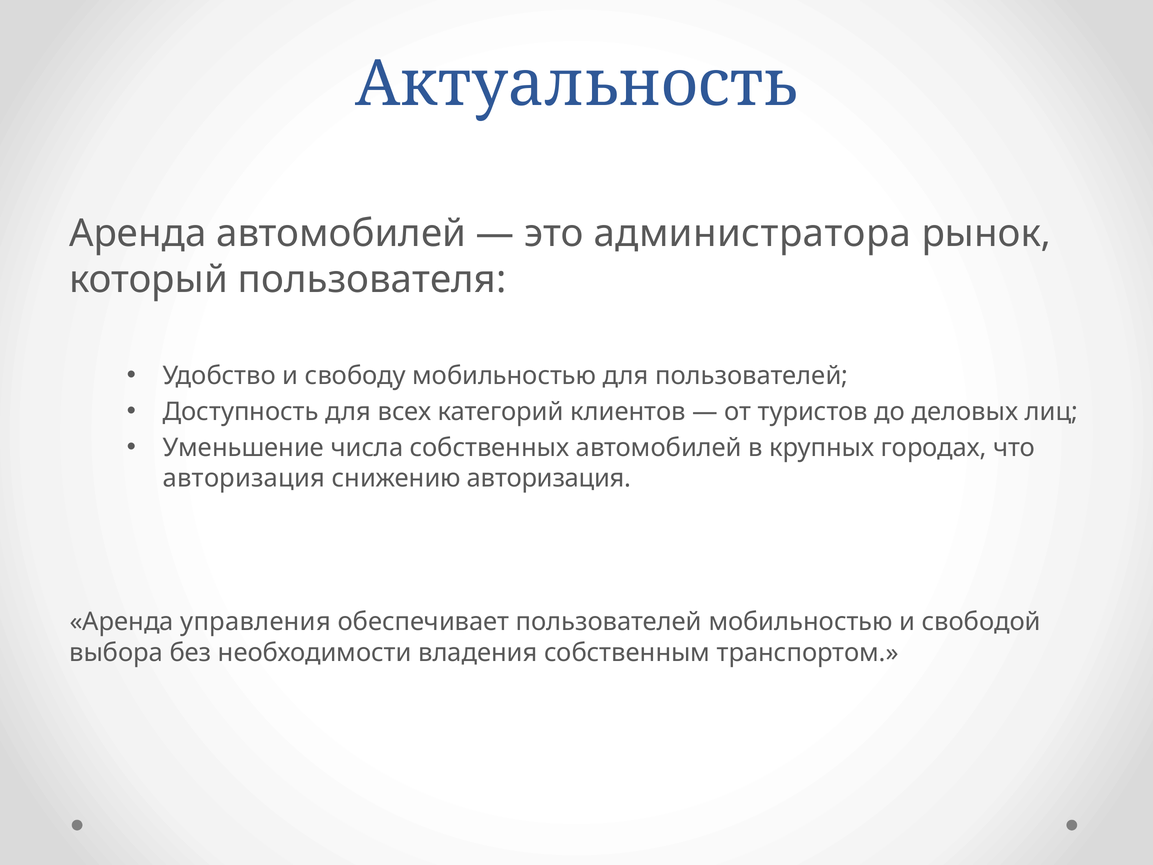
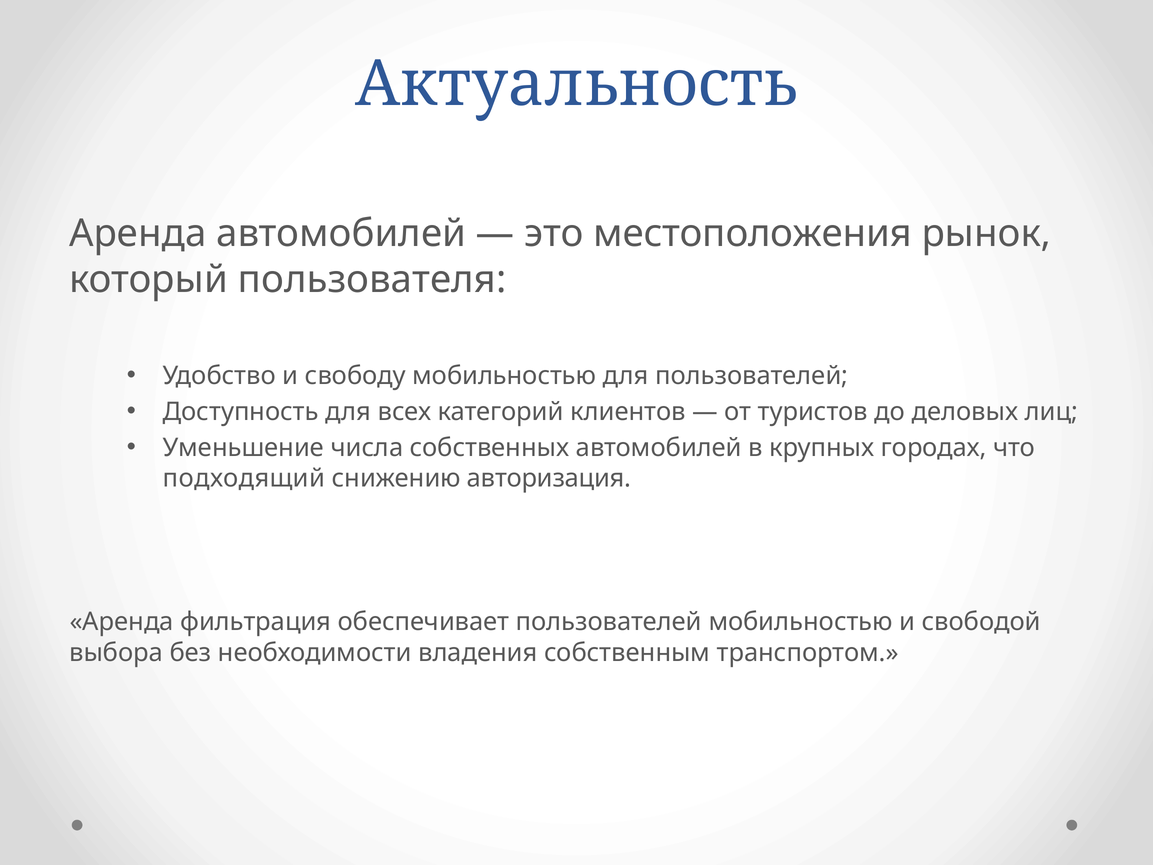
администратора: администратора -> местоположения
авторизация at (244, 478): авторизация -> подходящий
управления: управления -> фильтрация
